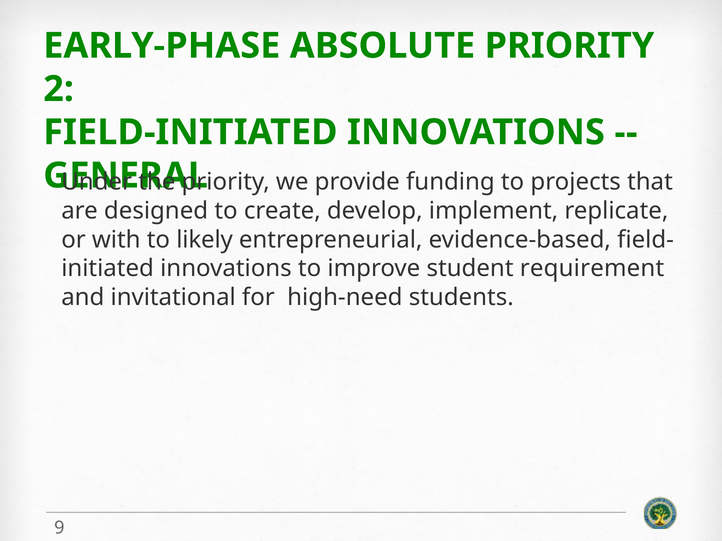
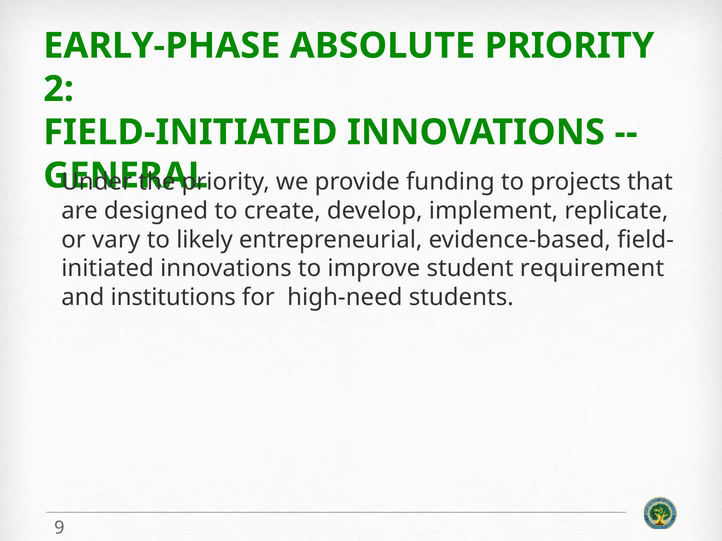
with: with -> vary
invitational: invitational -> institutions
